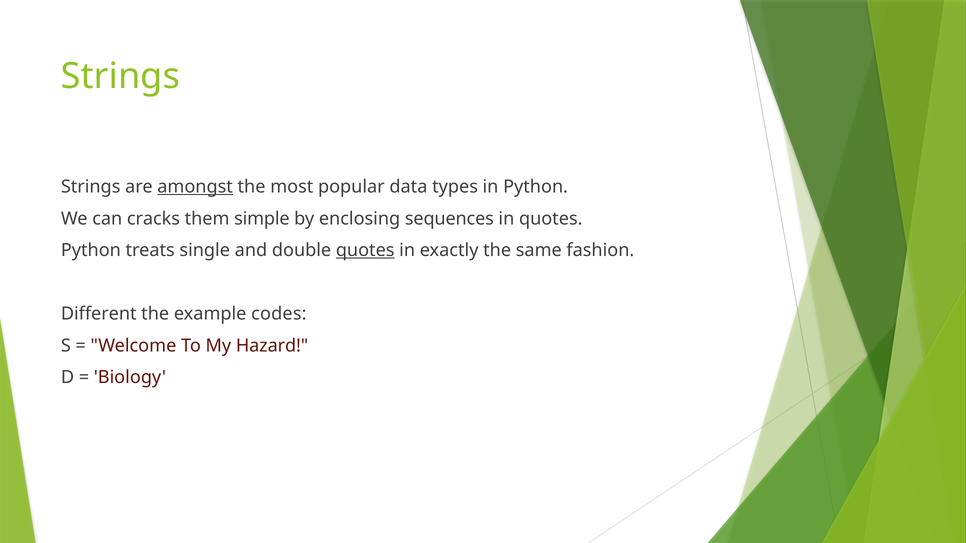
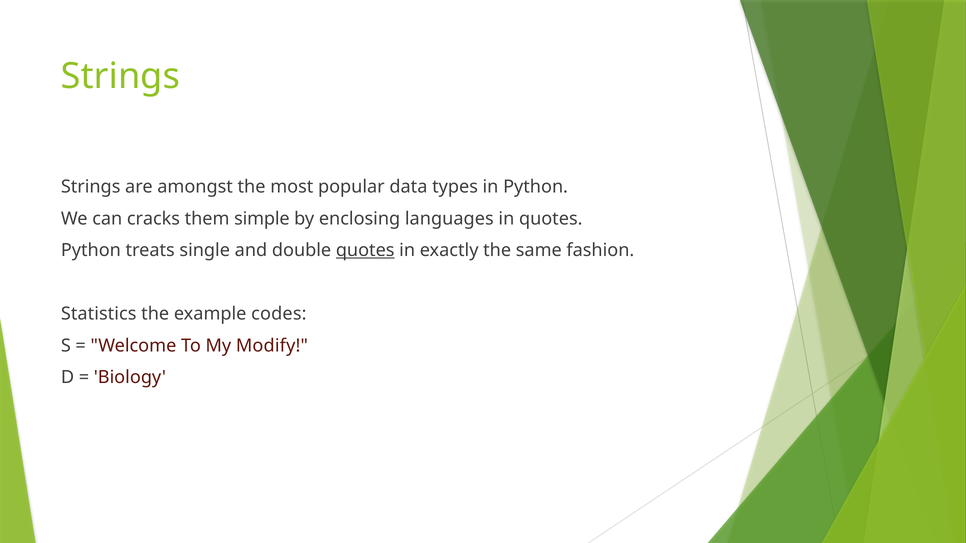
amongst underline: present -> none
sequences: sequences -> languages
Different: Different -> Statistics
Hazard: Hazard -> Modify
